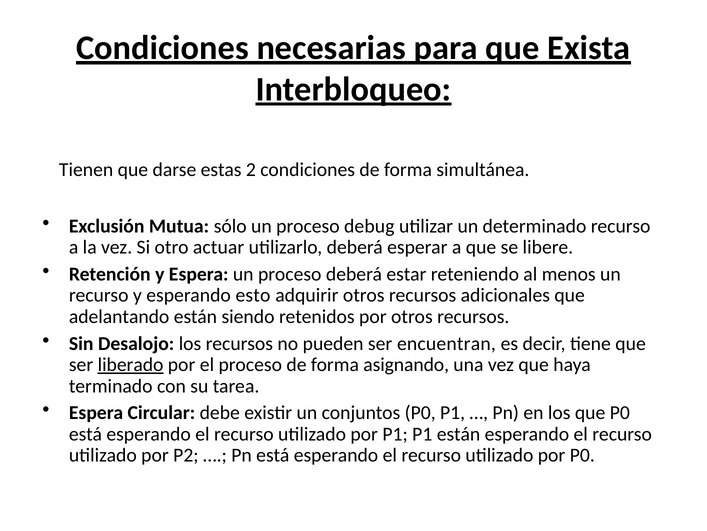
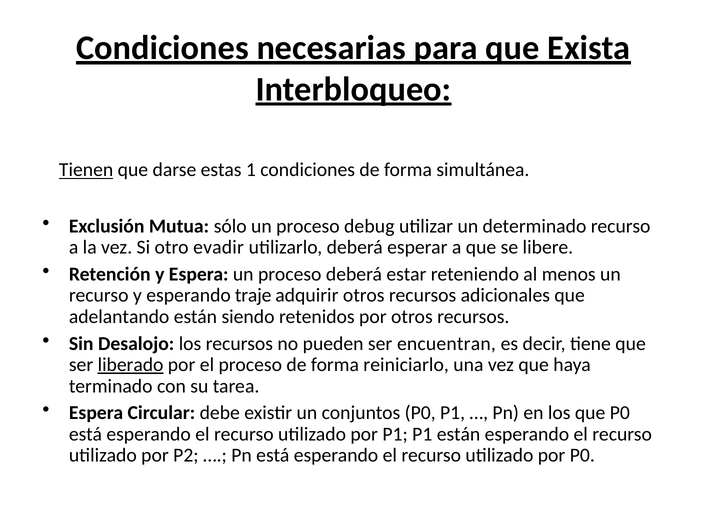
Tienen underline: none -> present
2: 2 -> 1
actuar: actuar -> evadir
esto: esto -> traje
asignando: asignando -> reiniciarlo
